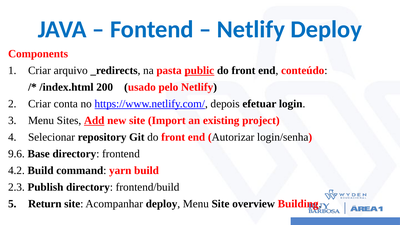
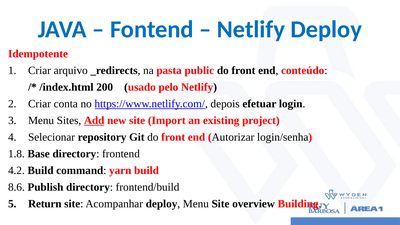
Components: Components -> Idempotente
public underline: present -> none
9.6: 9.6 -> 1.8
2.3: 2.3 -> 8.6
